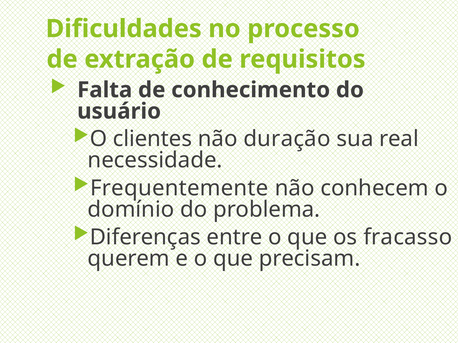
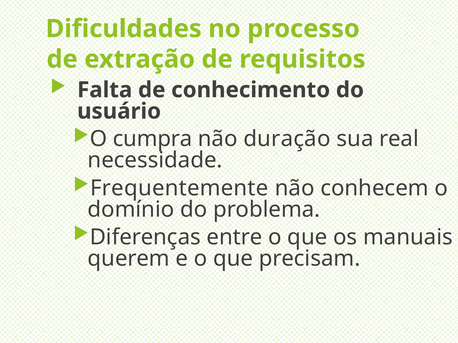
clientes: clientes -> cumpra
fracasso: fracasso -> manuais
